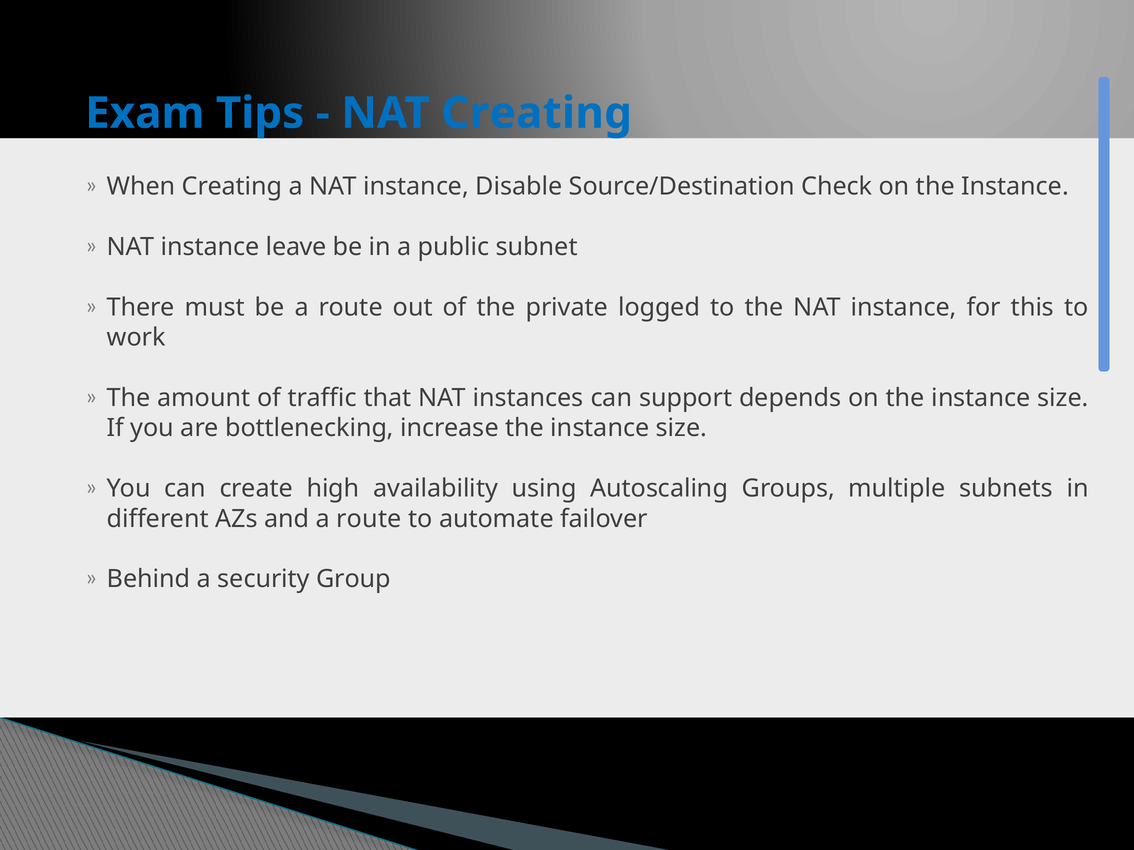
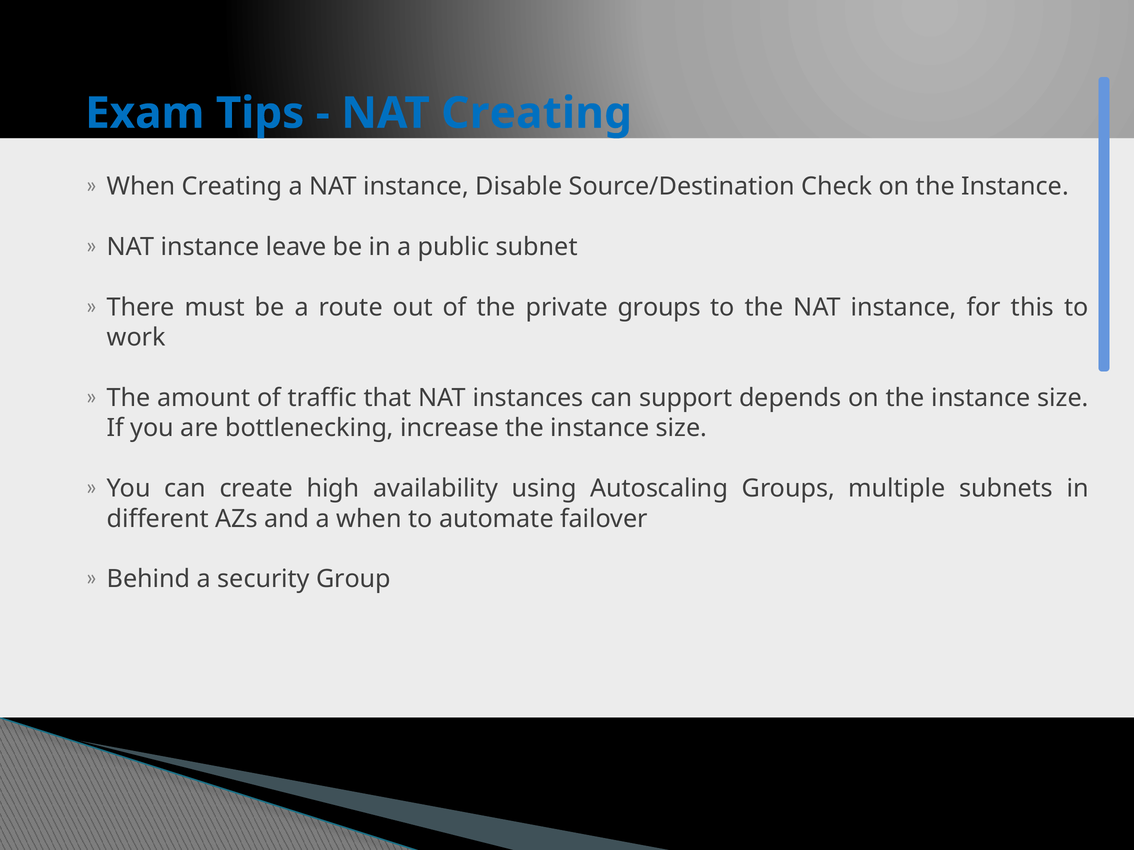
private logged: logged -> groups
and a route: route -> when
